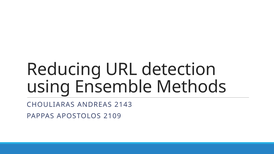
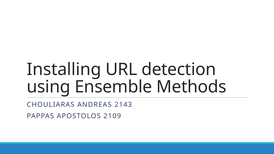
Reducing: Reducing -> Installing
